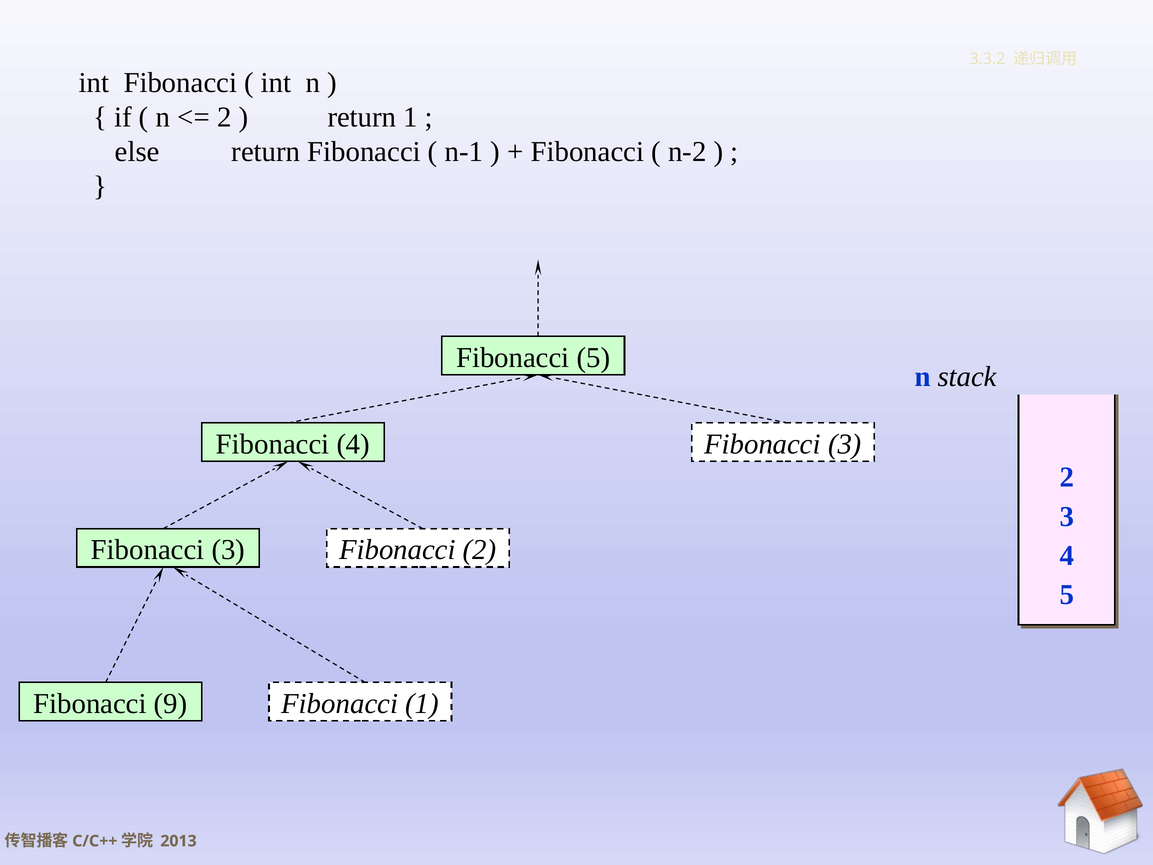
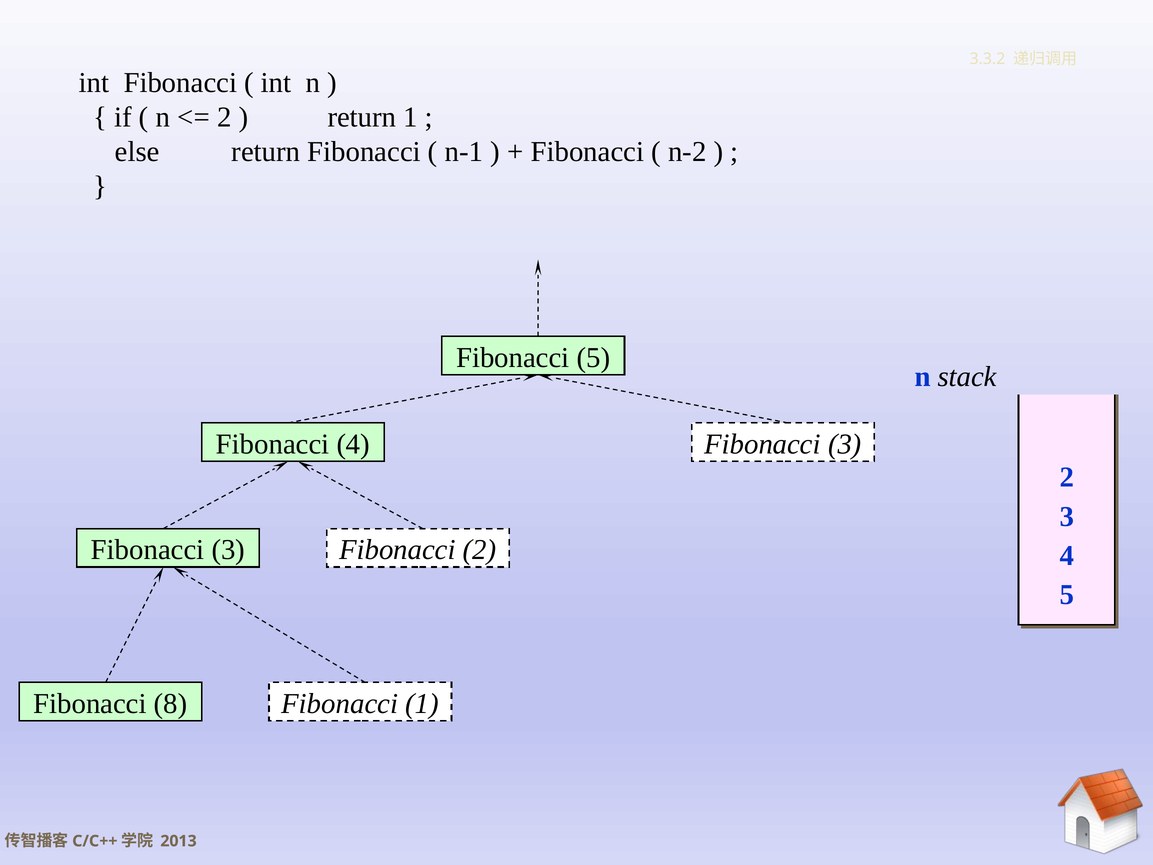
9: 9 -> 8
